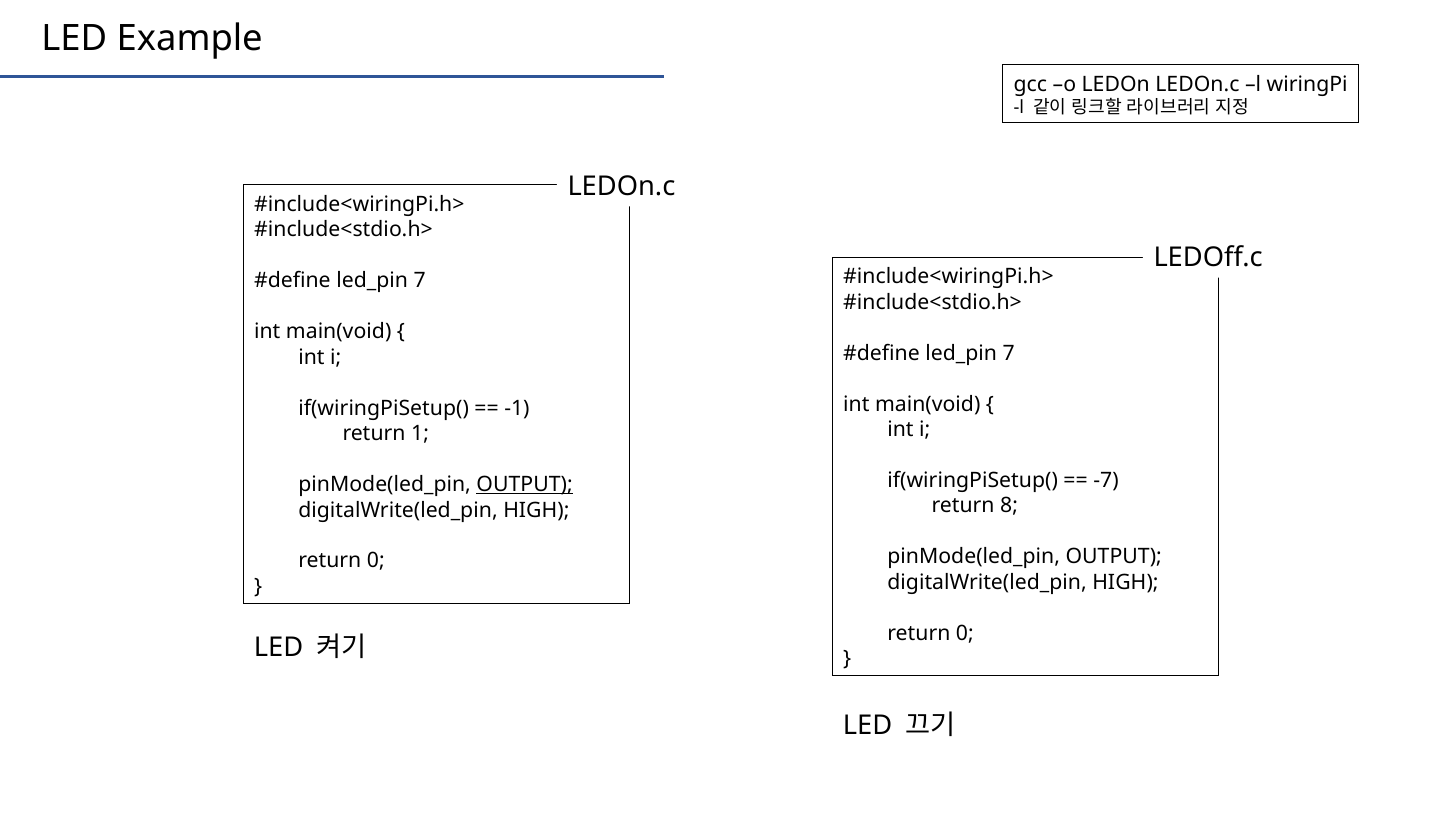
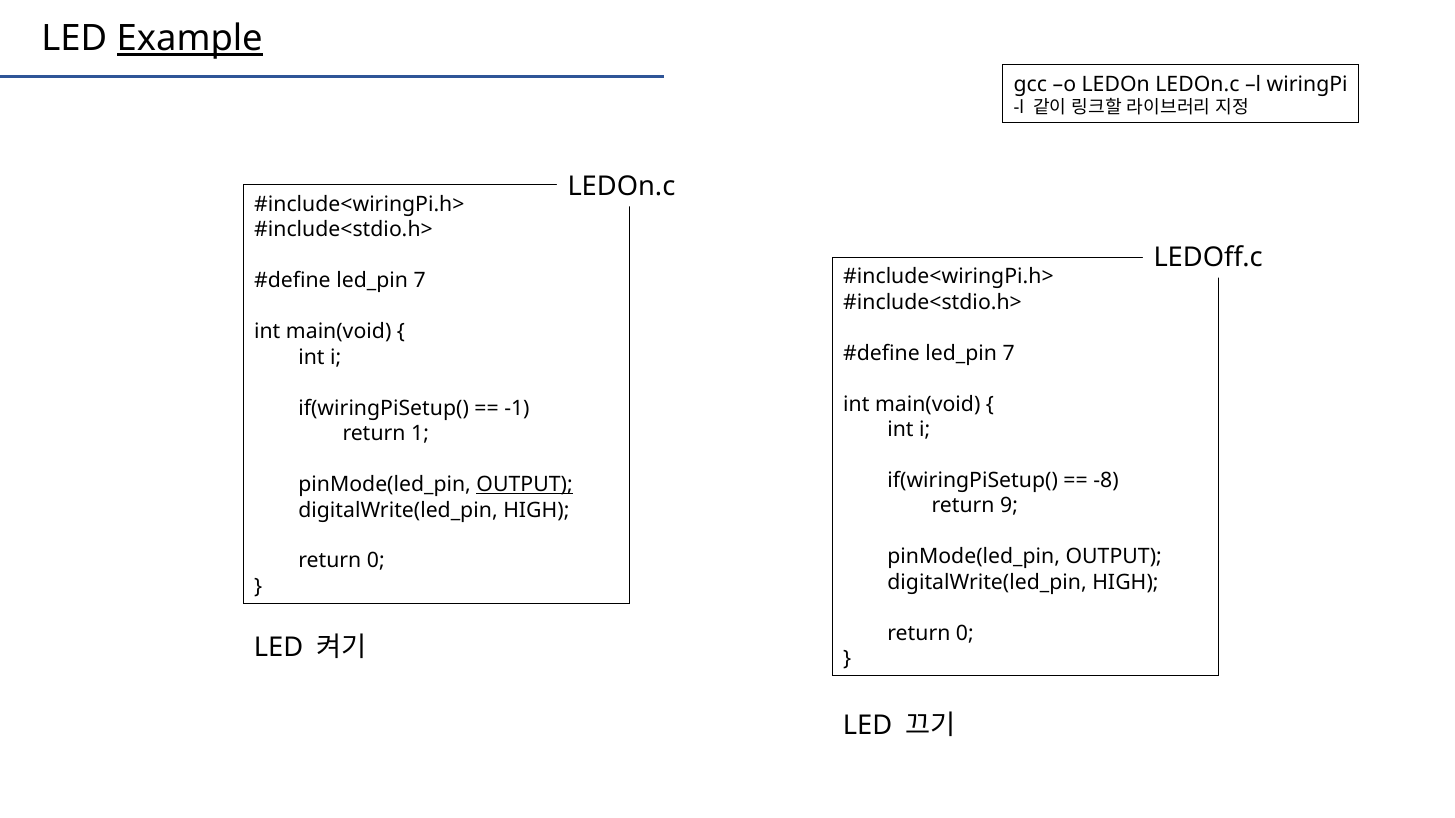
Example underline: none -> present
-7: -7 -> -8
8: 8 -> 9
